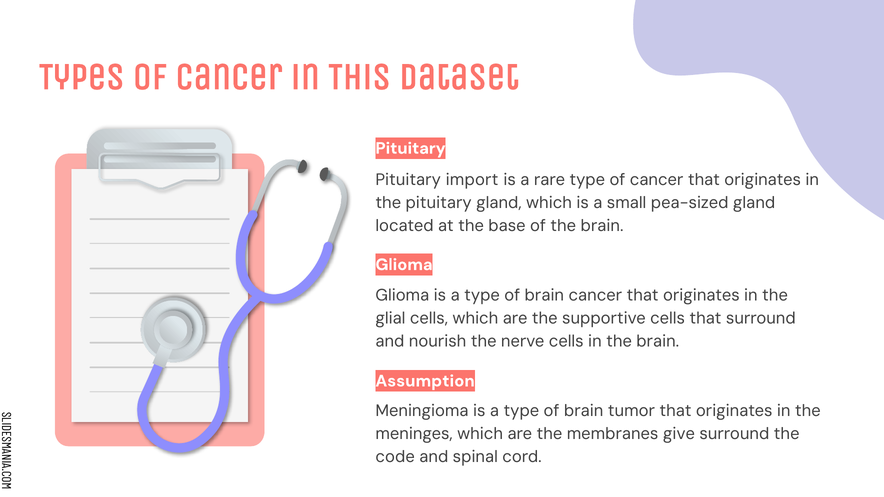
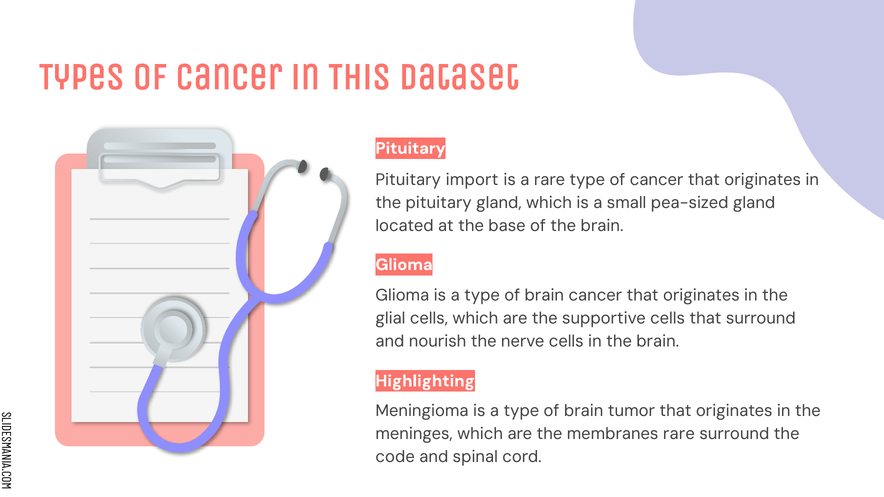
Assumption: Assumption -> Highlighting
membranes give: give -> rare
